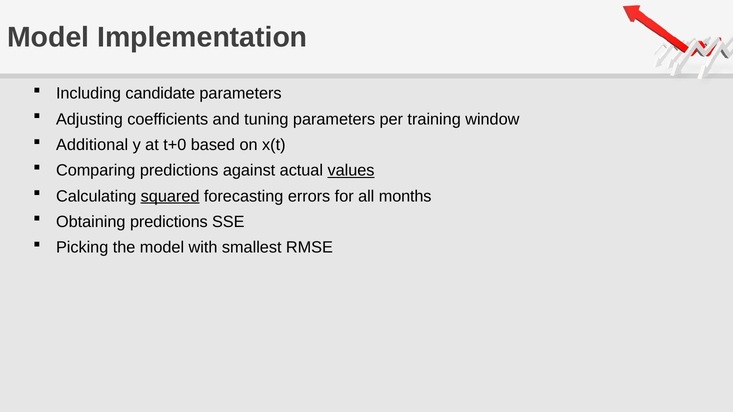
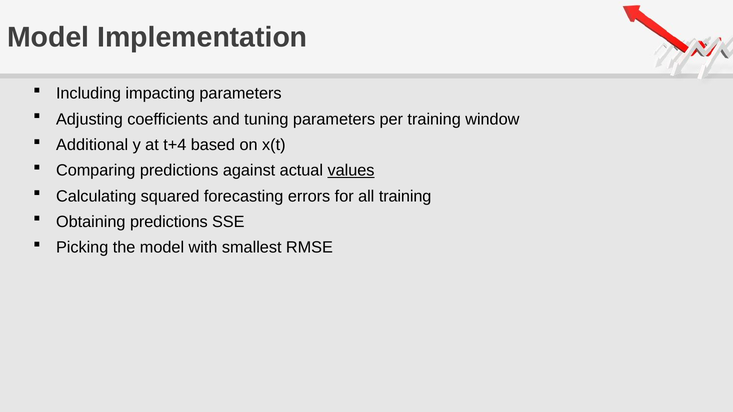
candidate: candidate -> impacting
t+0: t+0 -> t+4
squared underline: present -> none
all months: months -> training
